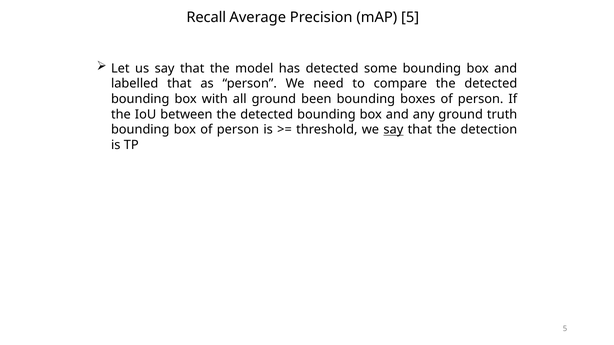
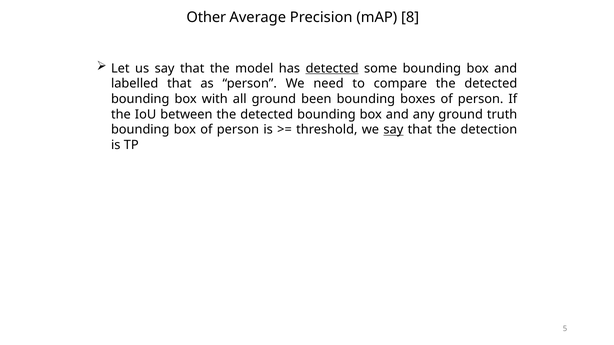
Recall: Recall -> Other
mAP 5: 5 -> 8
detected at (332, 68) underline: none -> present
